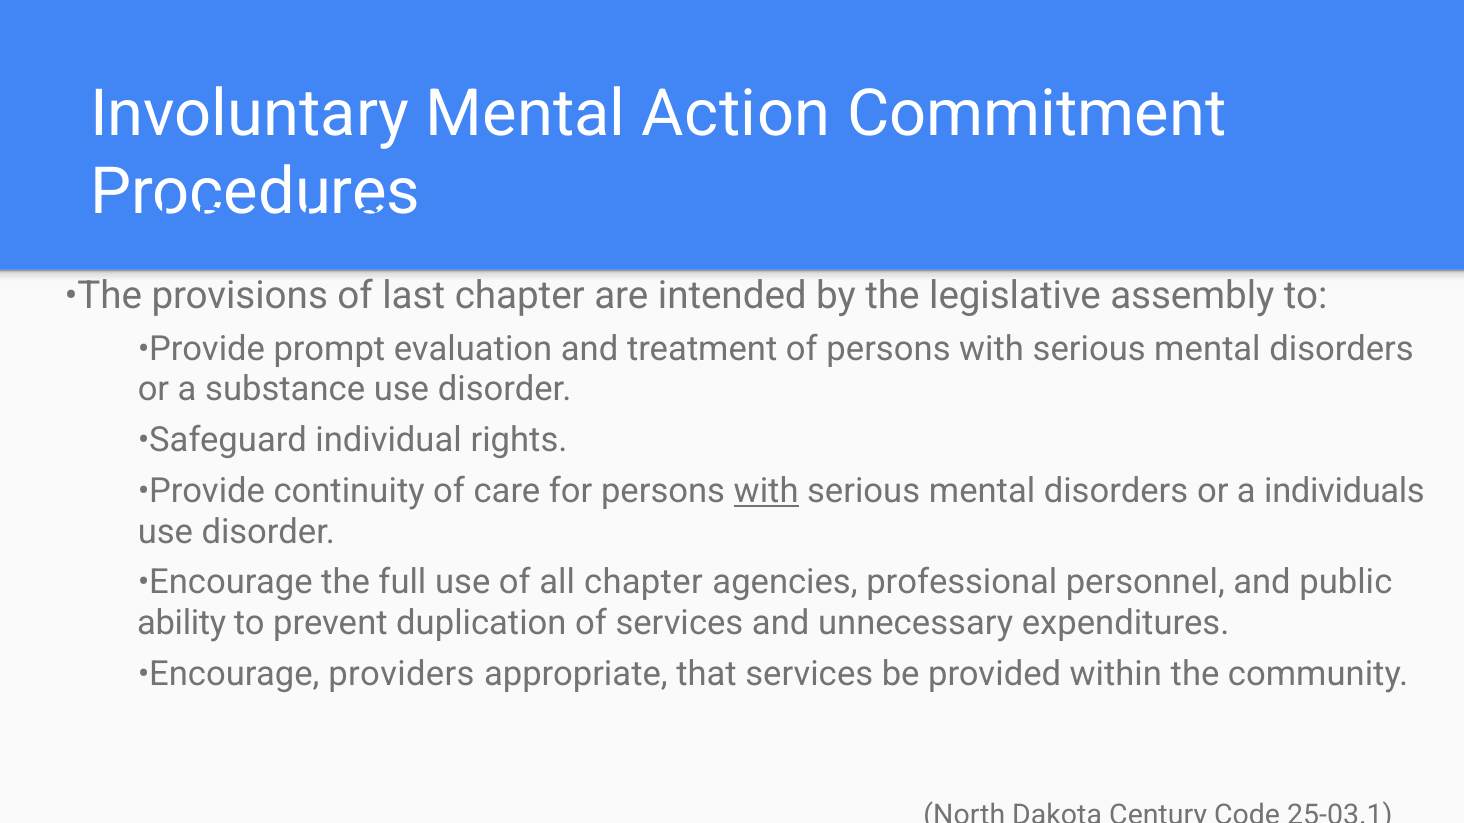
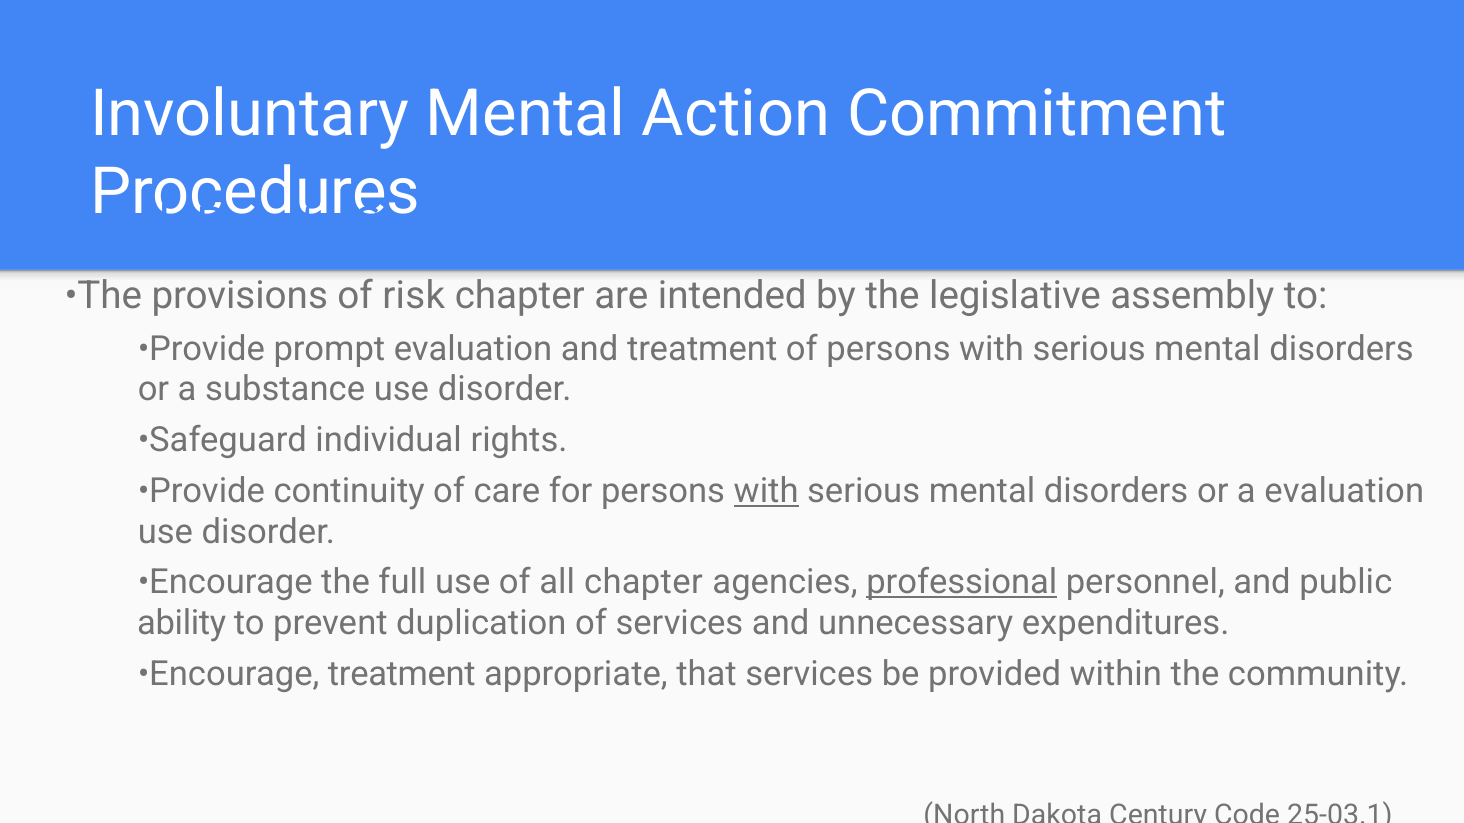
last: last -> risk
a individuals: individuals -> evaluation
professional underline: none -> present
Encourage providers: providers -> treatment
